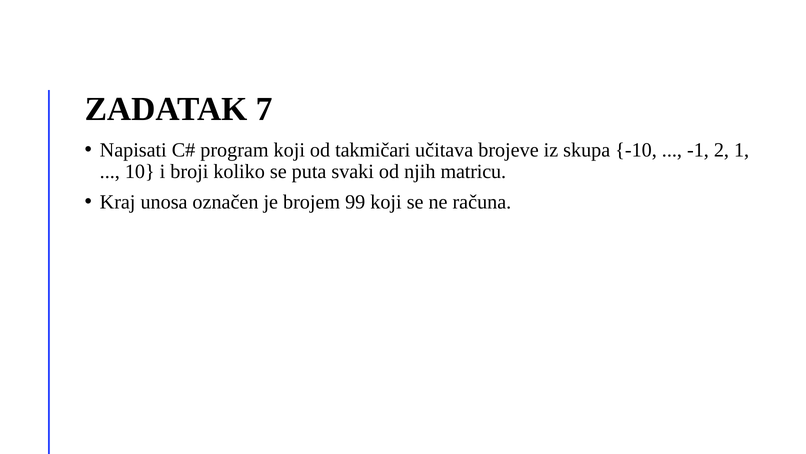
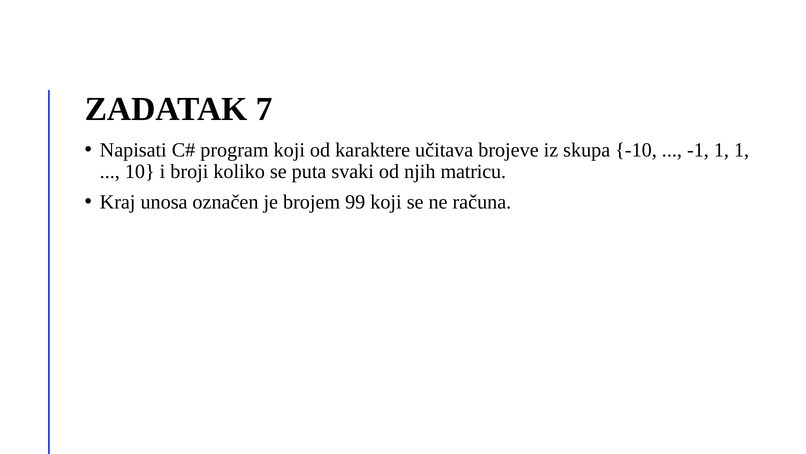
takmičari: takmičari -> karaktere
-1 2: 2 -> 1
